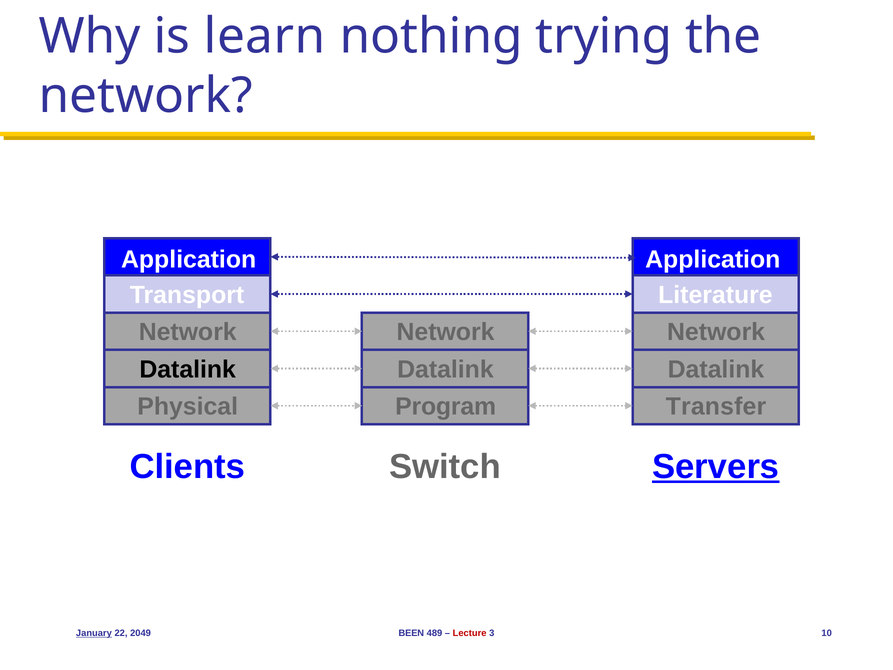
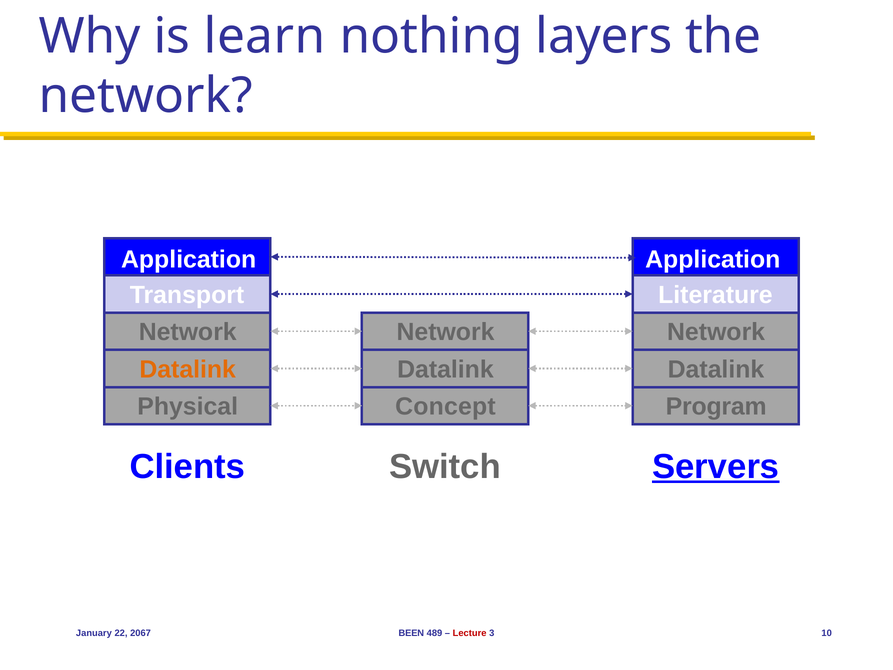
trying: trying -> layers
Datalink at (188, 369) colour: black -> orange
Program: Program -> Concept
Transfer: Transfer -> Program
January underline: present -> none
2049: 2049 -> 2067
